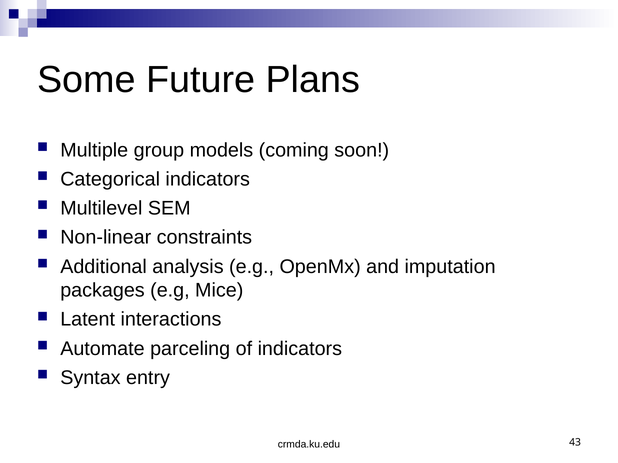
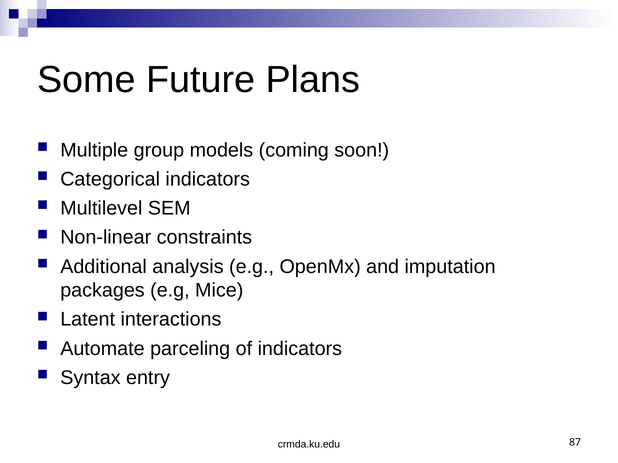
43: 43 -> 87
